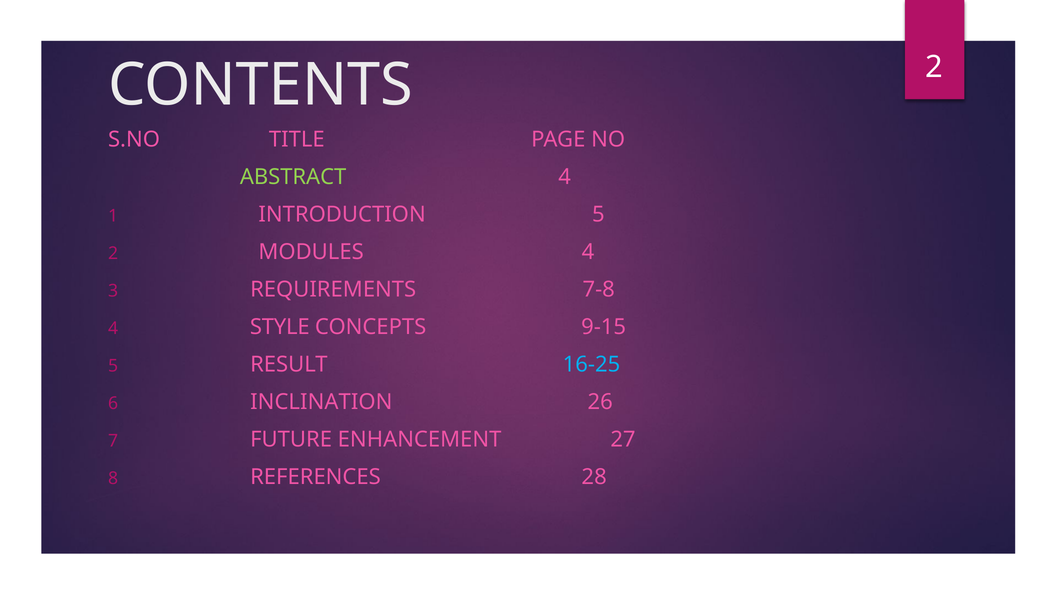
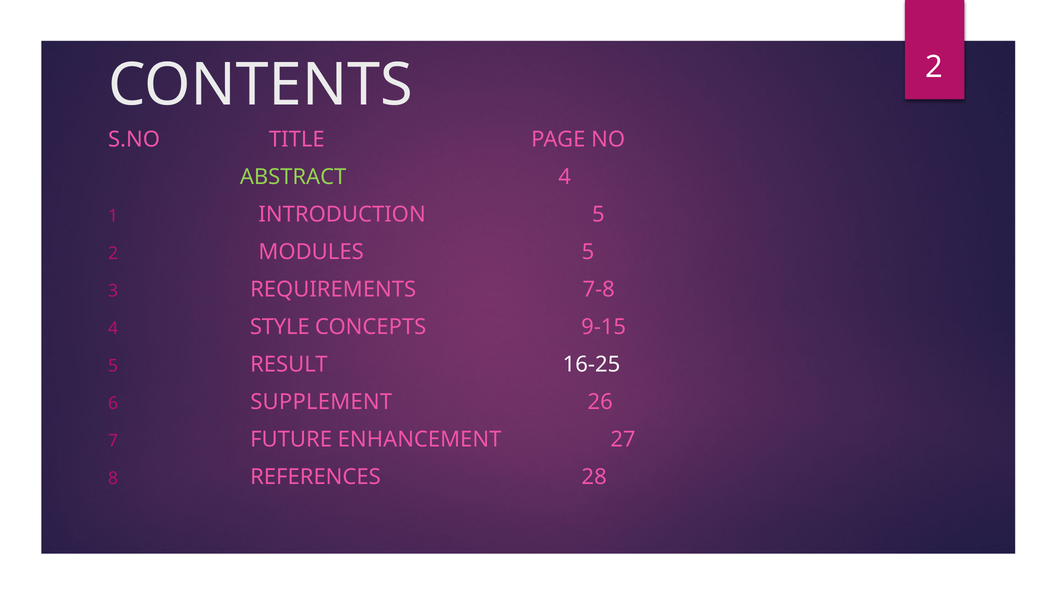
MODULES 4: 4 -> 5
16-25 colour: light blue -> white
INCLINATION: INCLINATION -> SUPPLEMENT
